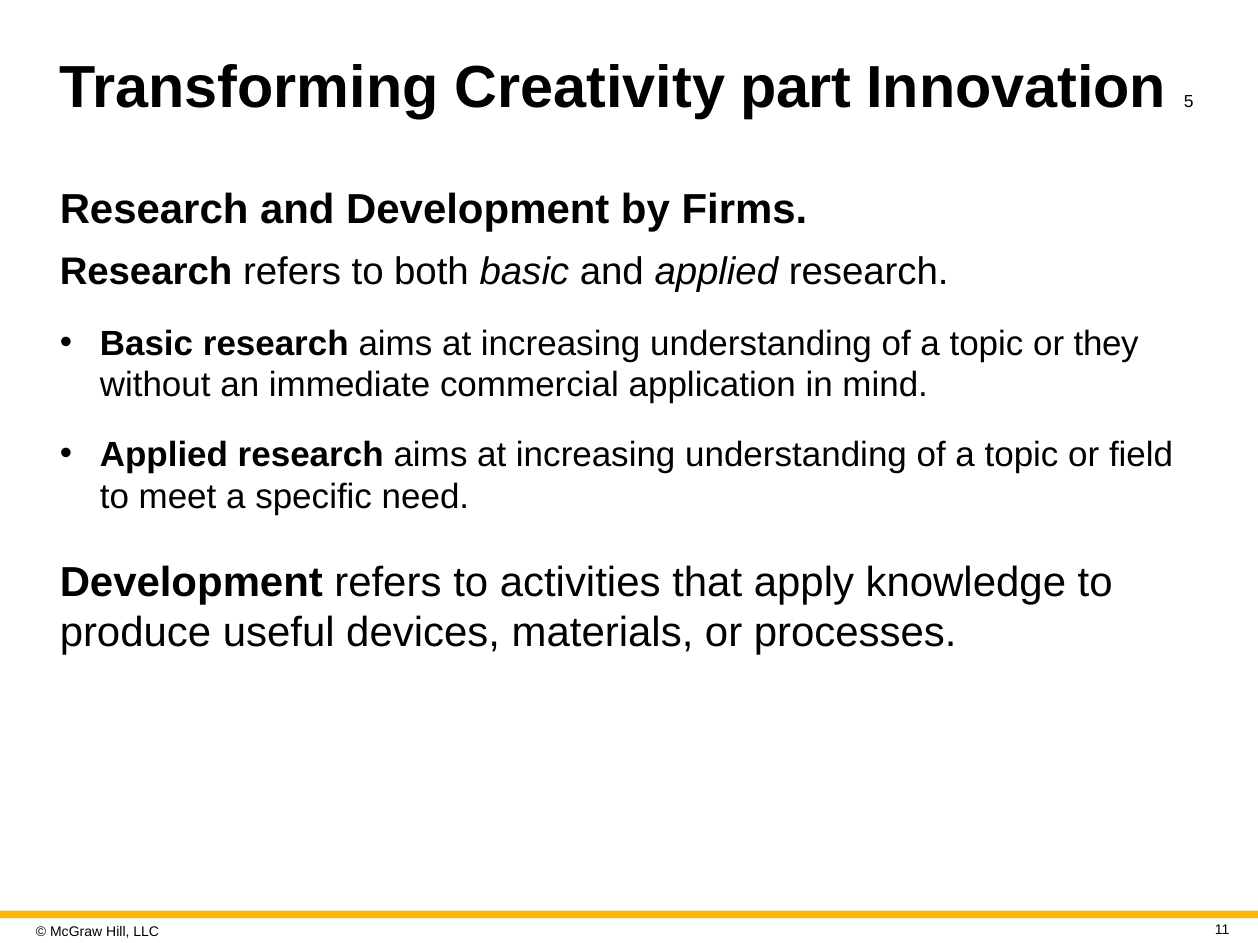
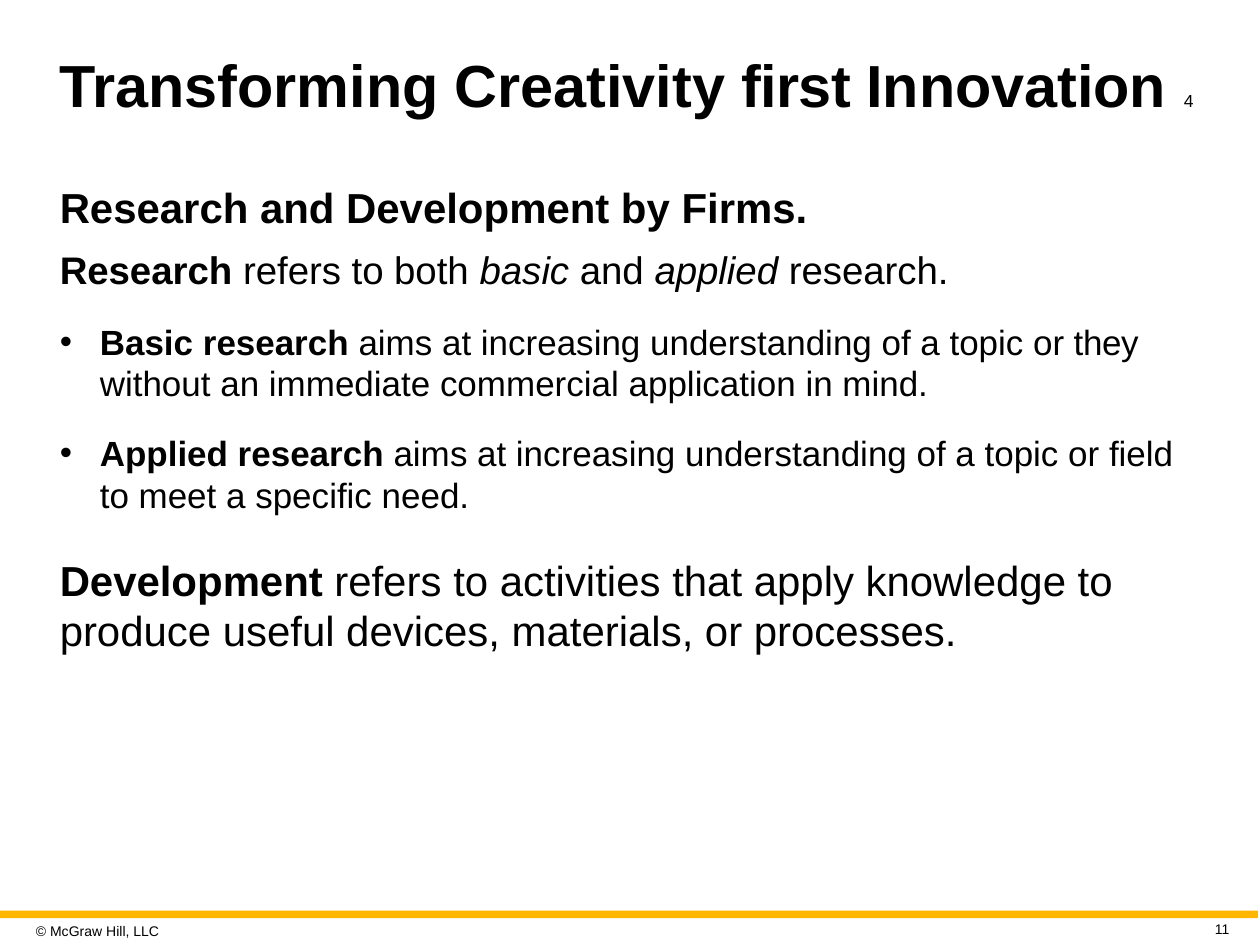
part: part -> first
5: 5 -> 4
